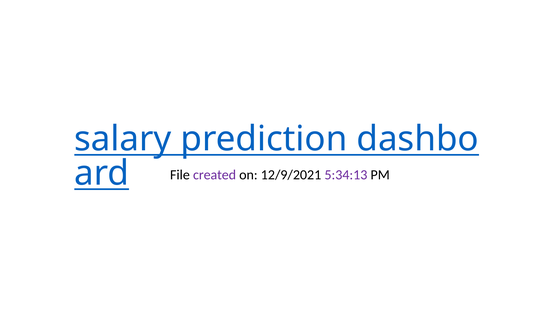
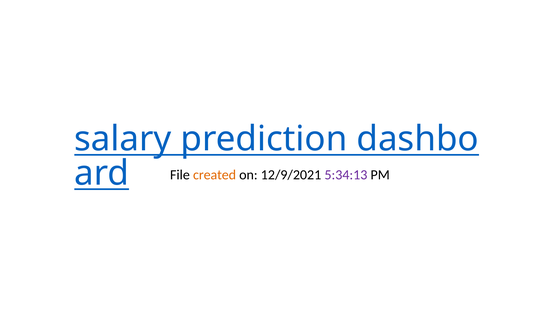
created colour: purple -> orange
